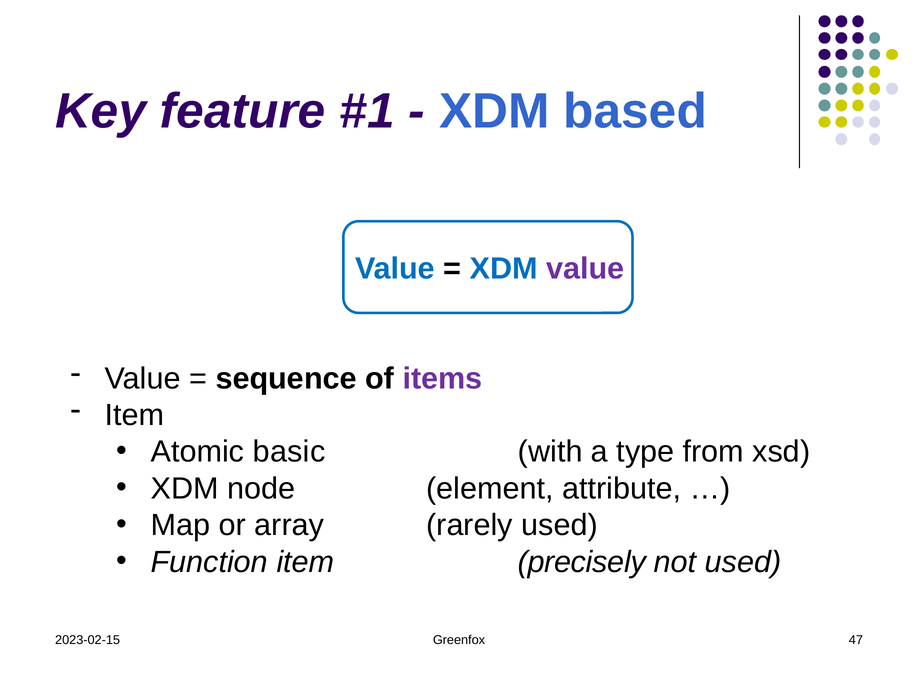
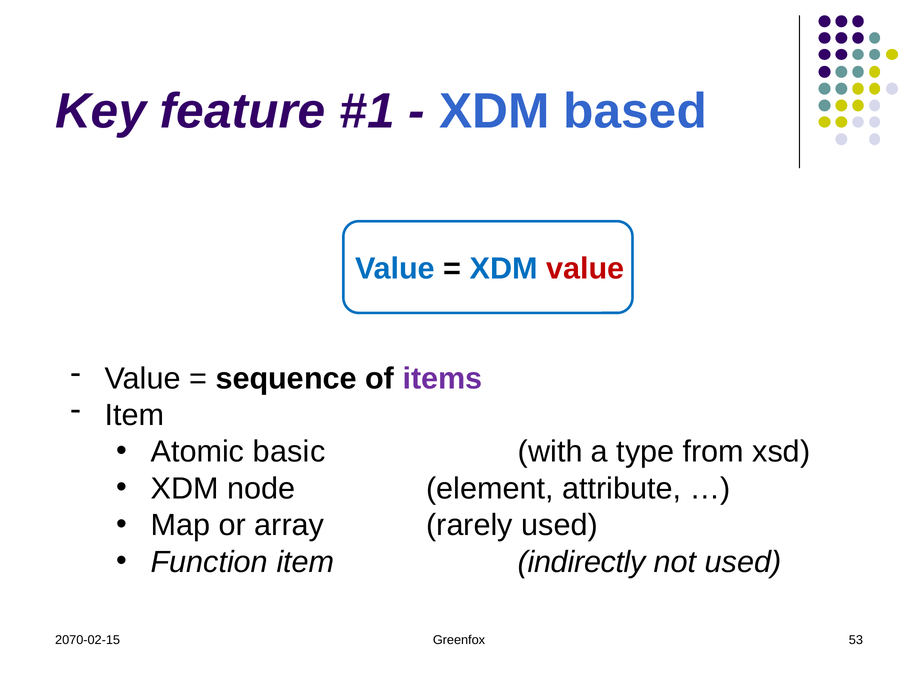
value at (585, 269) colour: purple -> red
precisely: precisely -> indirectly
2023-02-15: 2023-02-15 -> 2070-02-15
47: 47 -> 53
